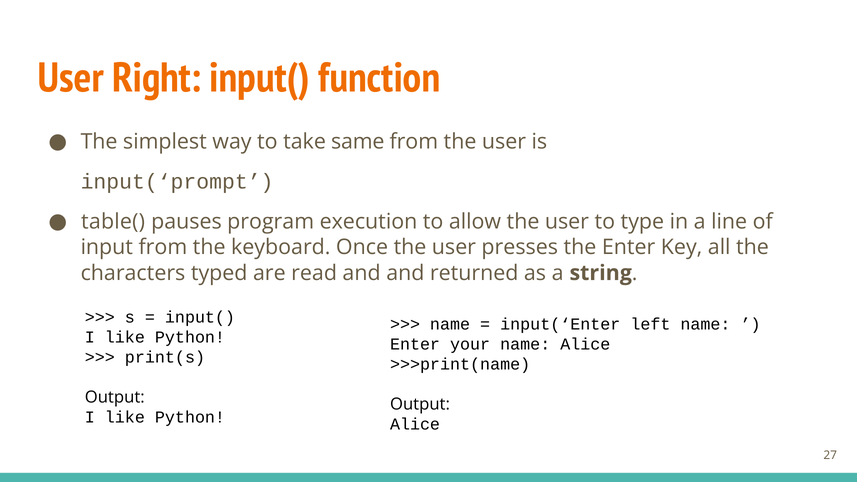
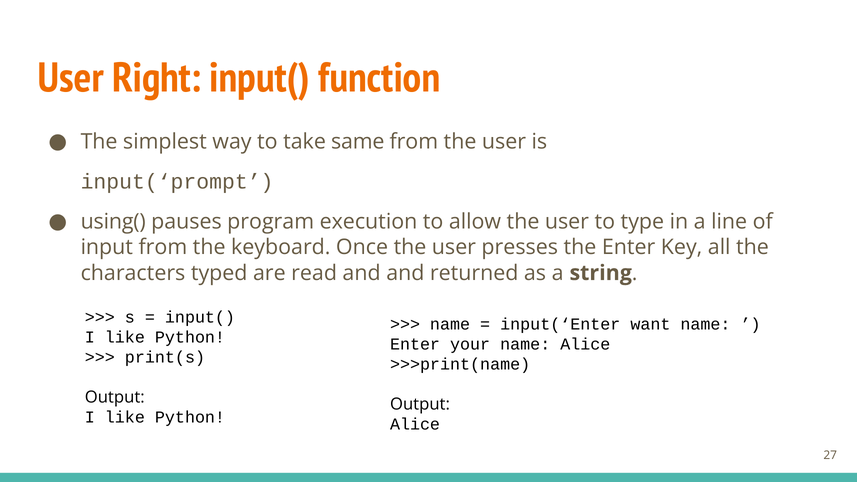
table(: table( -> using(
left: left -> want
